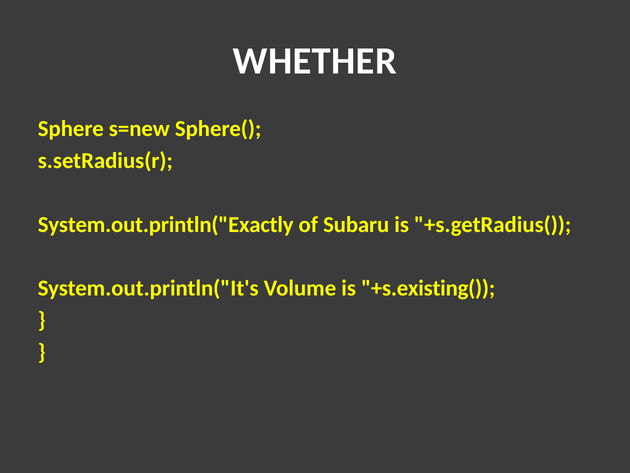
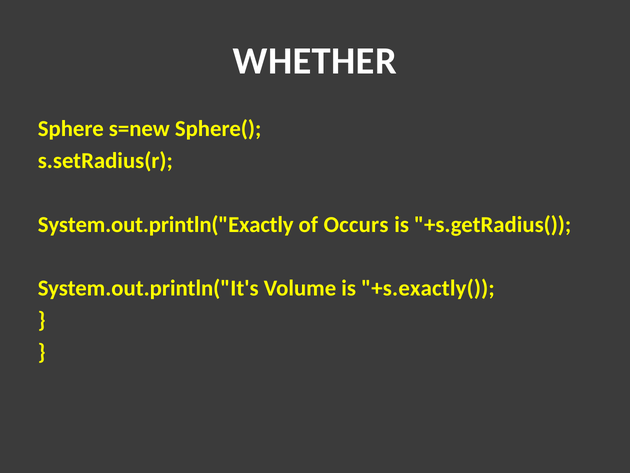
Subaru: Subaru -> Occurs
+s.existing(: +s.existing( -> +s.exactly(
